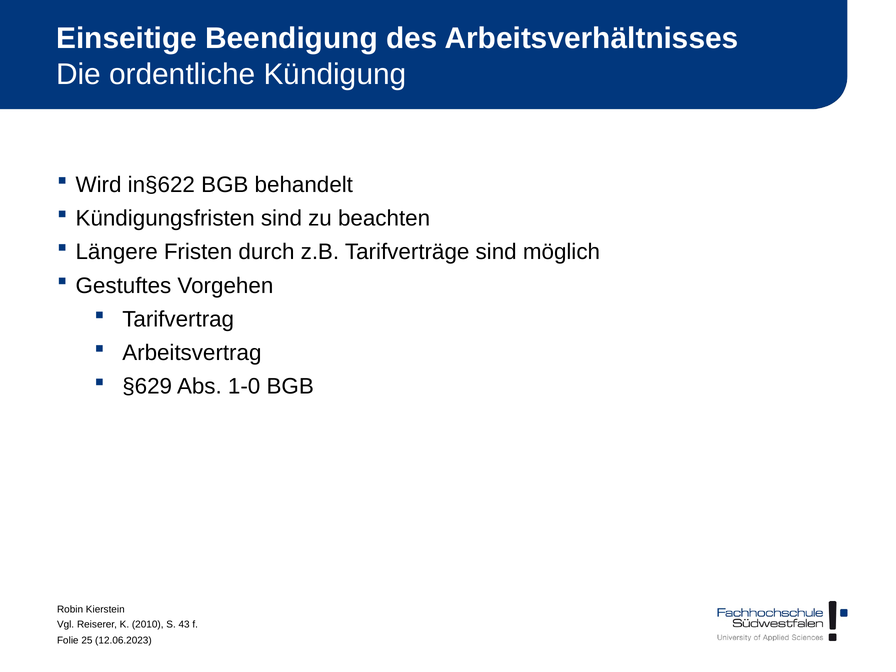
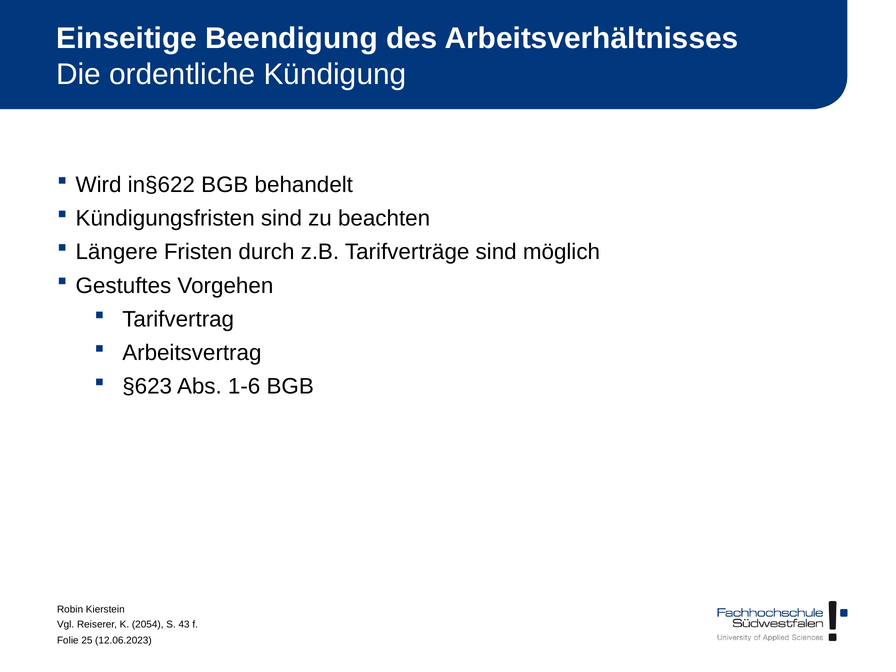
§629: §629 -> §623
1-0: 1-0 -> 1-6
2010: 2010 -> 2054
